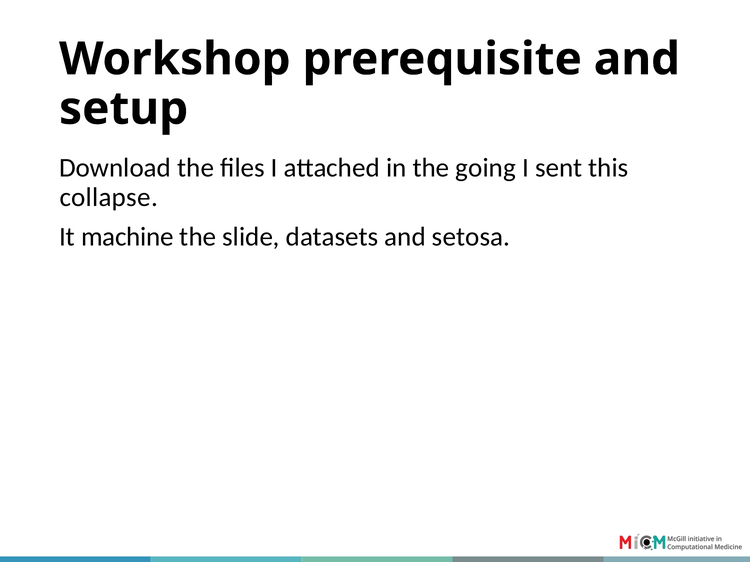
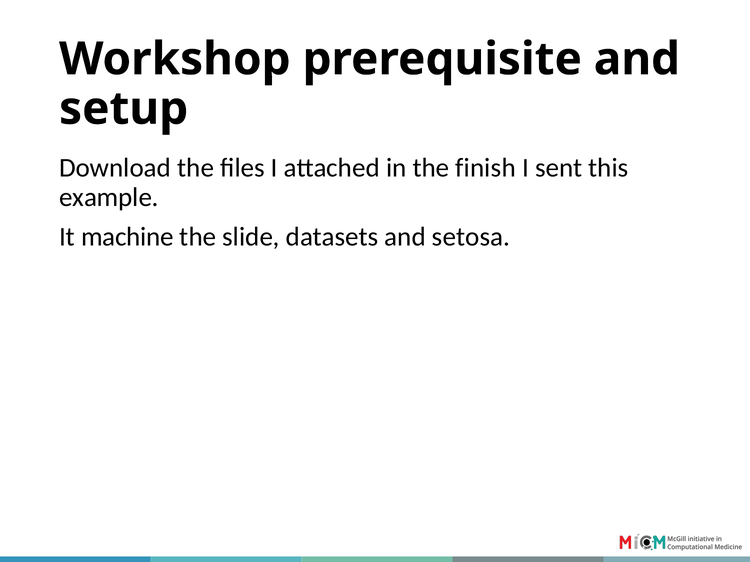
going: going -> finish
collapse: collapse -> example
